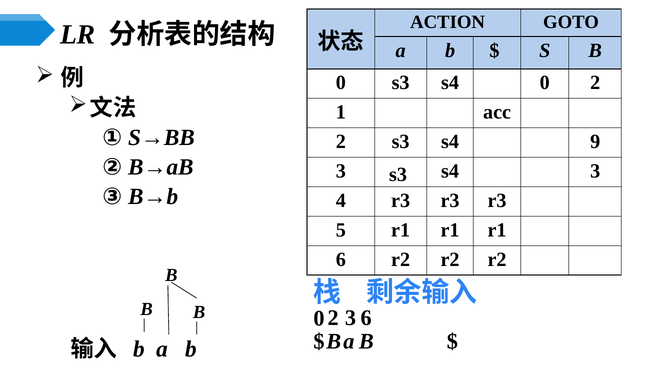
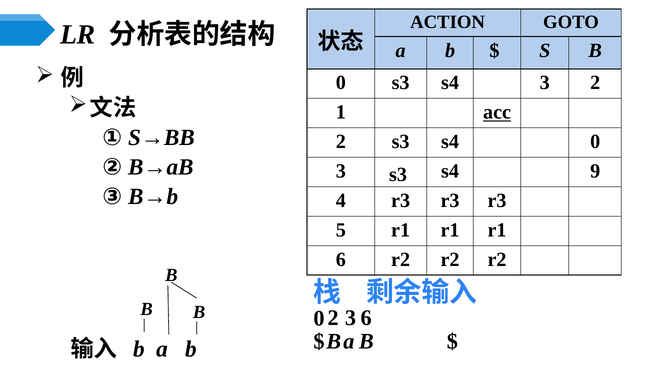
s4 0: 0 -> 3
acc underline: none -> present
s4 9: 9 -> 0
s4 3: 3 -> 9
